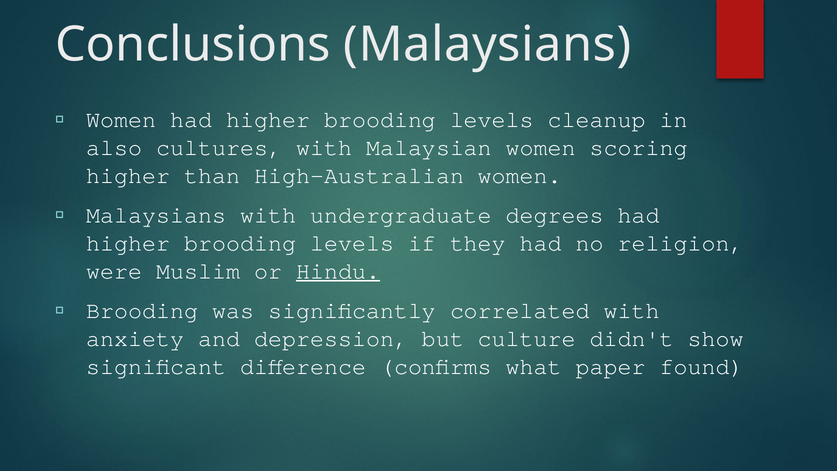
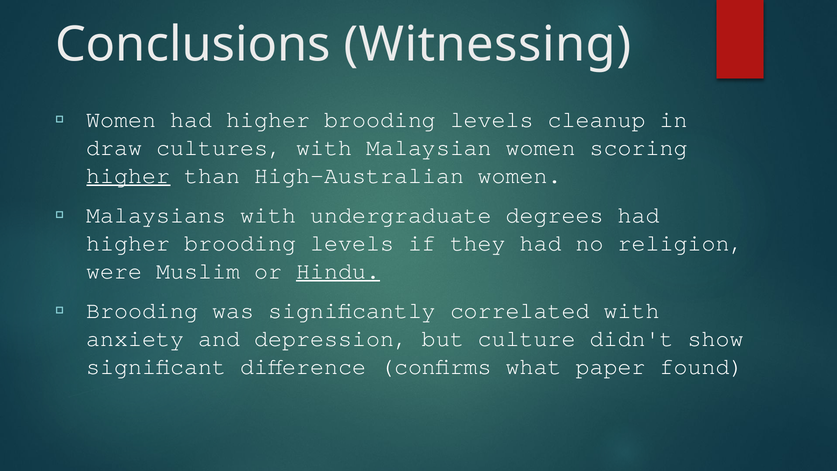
Conclusions Malaysians: Malaysians -> Witnessing
also: also -> draw
higher at (128, 175) underline: none -> present
